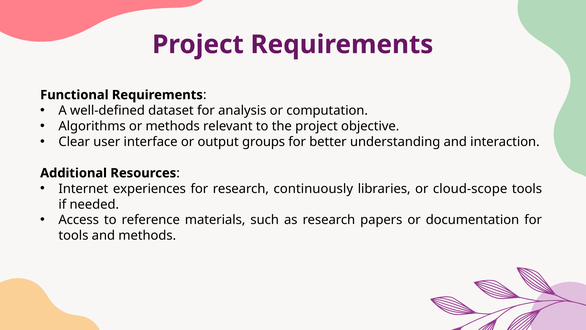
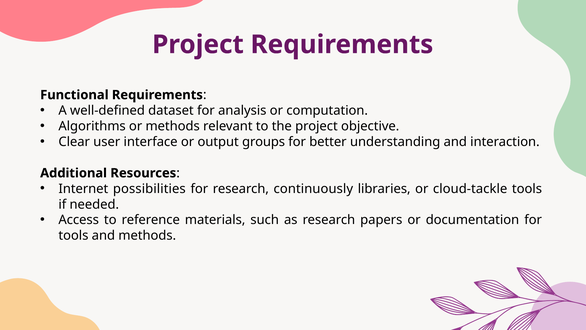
experiences: experiences -> possibilities
cloud-scope: cloud-scope -> cloud-tackle
